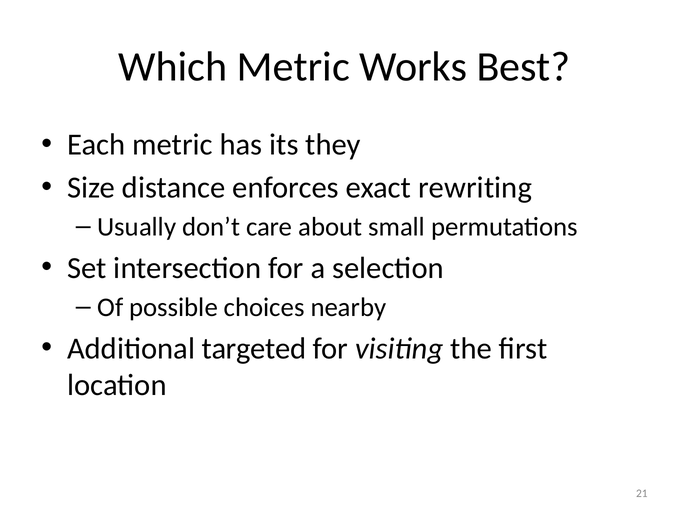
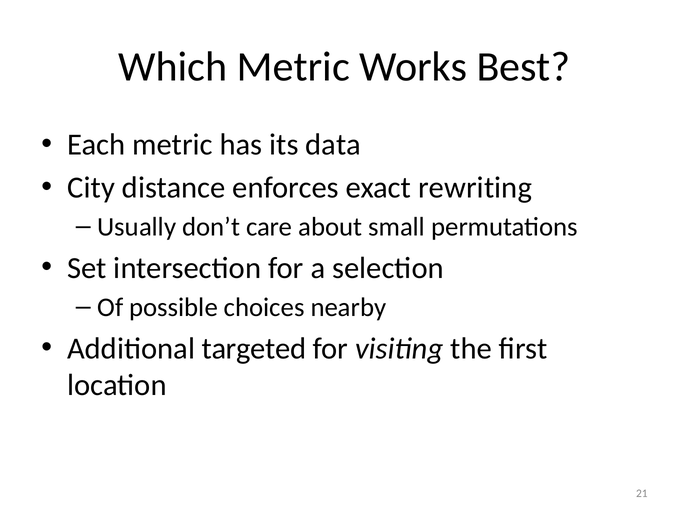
they: they -> data
Size: Size -> City
